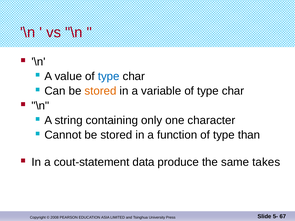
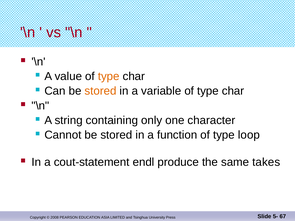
type at (109, 76) colour: blue -> orange
than: than -> loop
data: data -> endl
